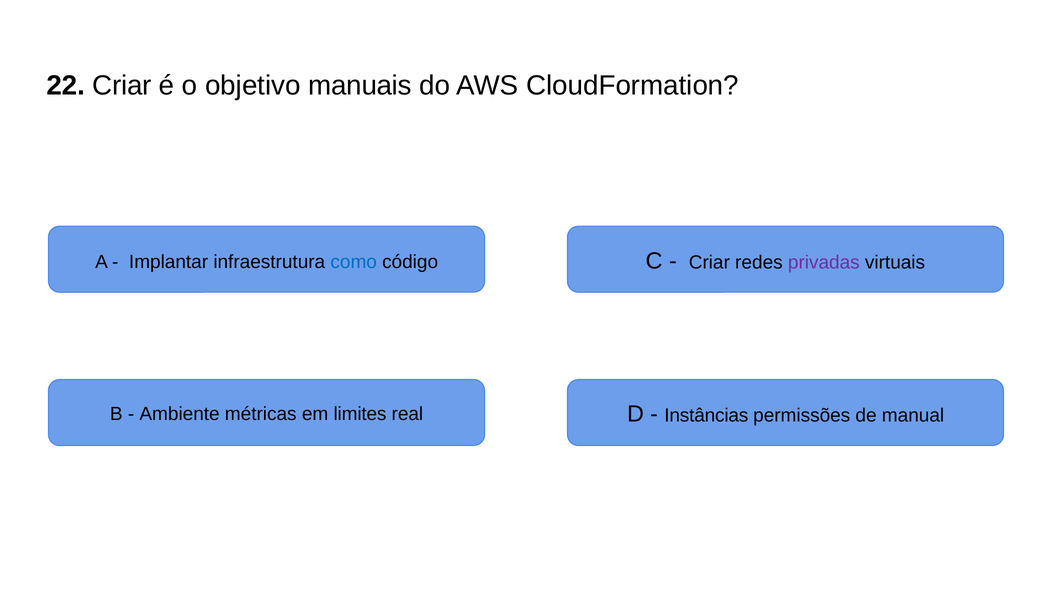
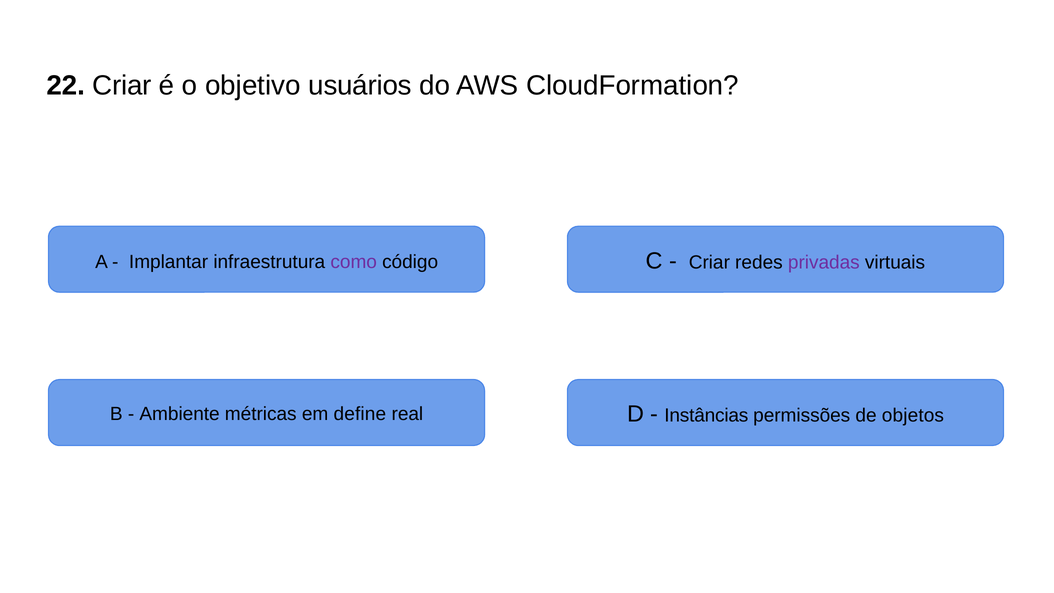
manuais: manuais -> usuários
como colour: blue -> purple
manual: manual -> objetos
limites: limites -> define
